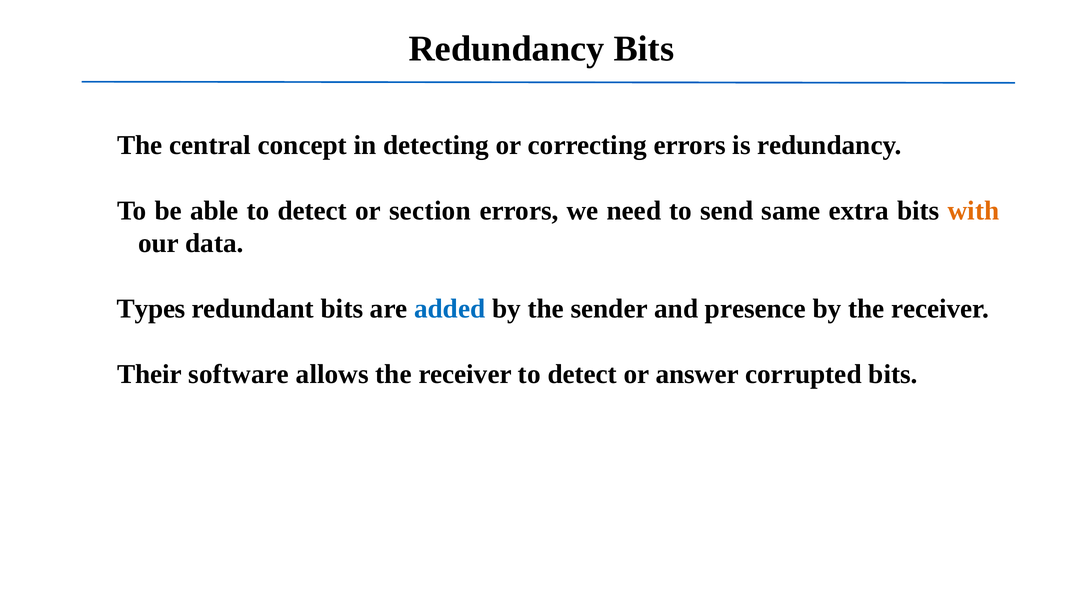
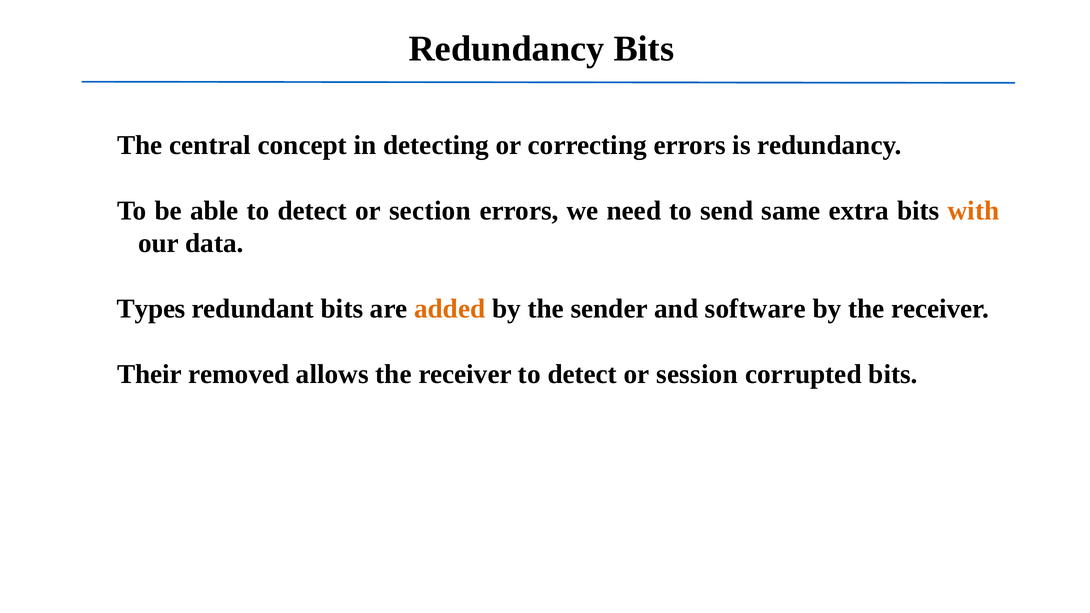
added colour: blue -> orange
presence: presence -> software
software: software -> removed
answer: answer -> session
